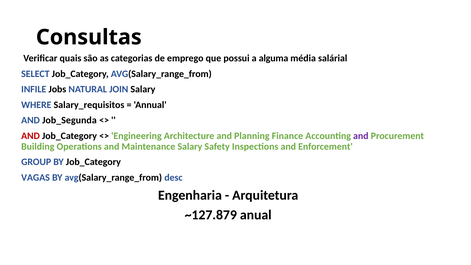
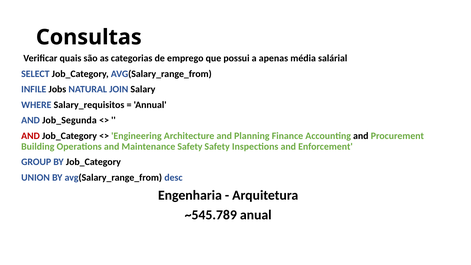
alguma: alguma -> apenas
and at (361, 136) colour: purple -> black
Maintenance Salary: Salary -> Safety
VAGAS: VAGAS -> UNION
~127.879: ~127.879 -> ~545.789
